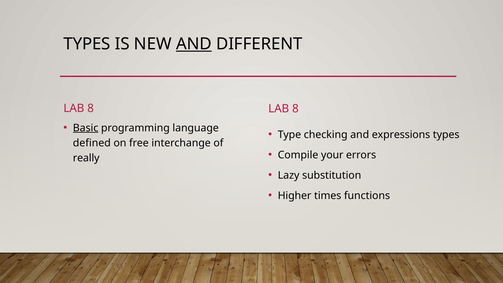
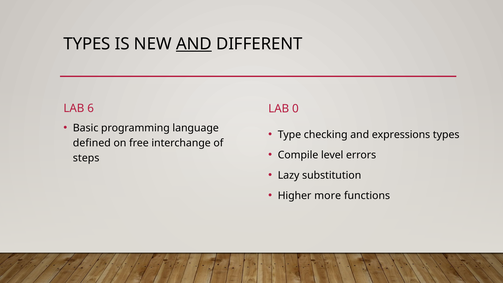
8 at (91, 108): 8 -> 6
8 at (295, 109): 8 -> 0
Basic underline: present -> none
your: your -> level
really: really -> steps
times: times -> more
